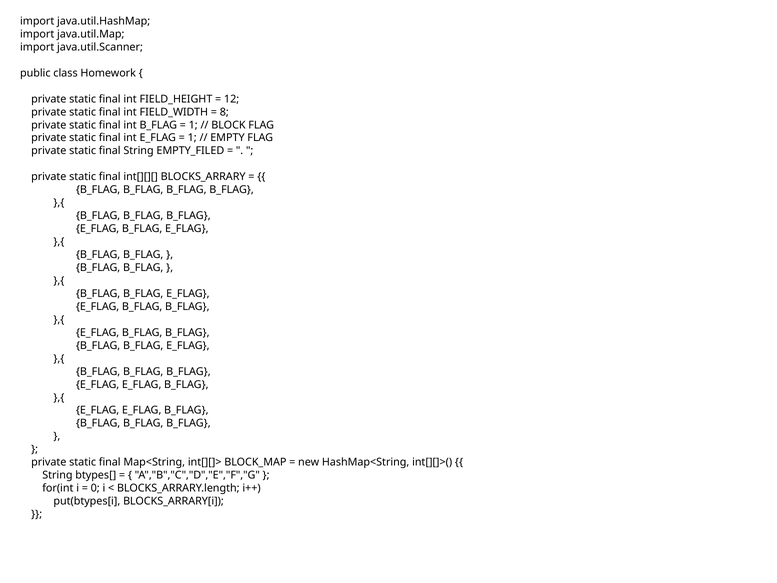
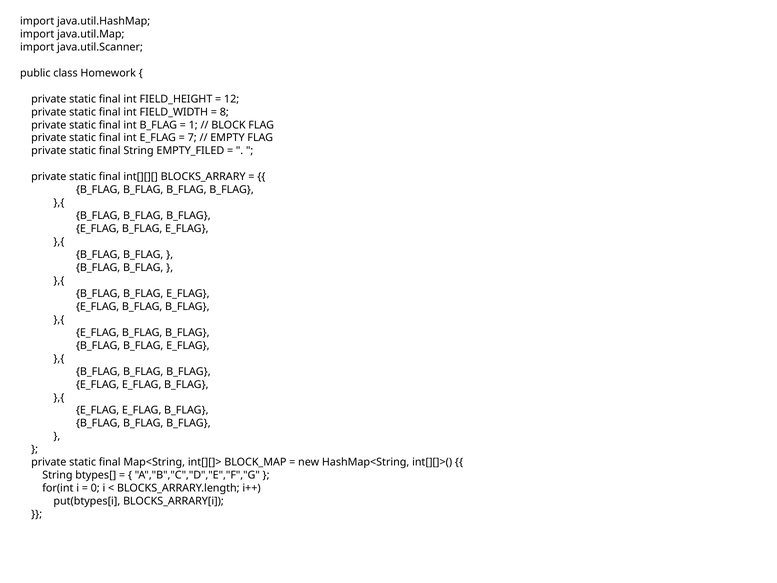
1 at (192, 138): 1 -> 7
